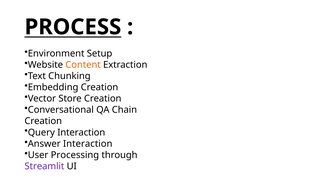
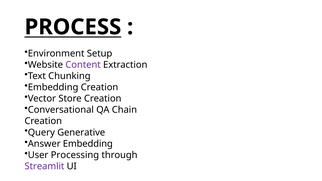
Content colour: orange -> purple
Query Interaction: Interaction -> Generative
Answer Interaction: Interaction -> Embedding
